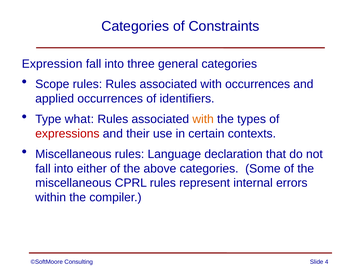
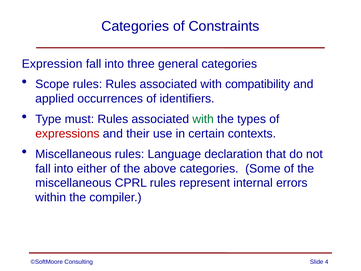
with occurrences: occurrences -> compatibility
what: what -> must
with at (203, 119) colour: orange -> green
